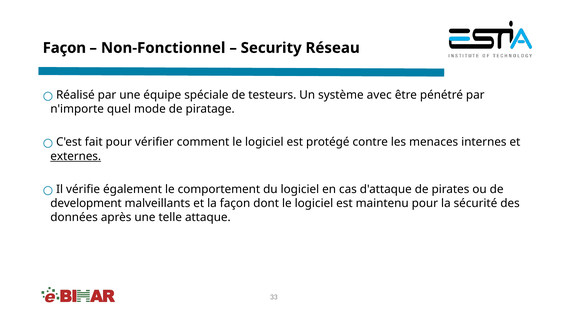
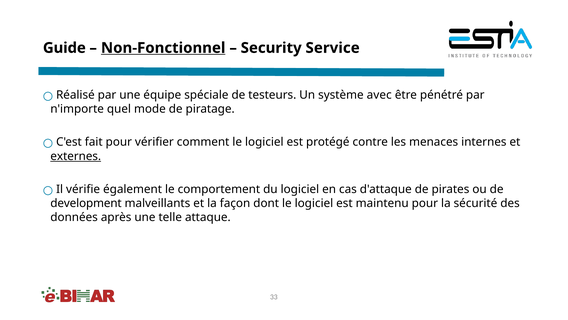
Façon at (64, 48): Façon -> Guide
Non-Fonctionnel underline: none -> present
Réseau: Réseau -> Service
